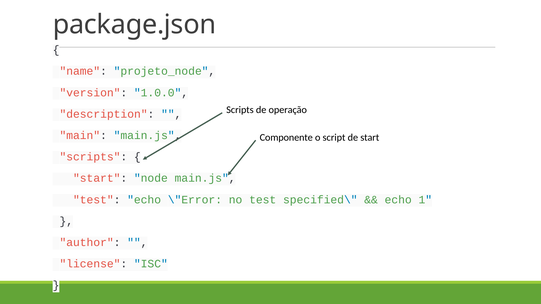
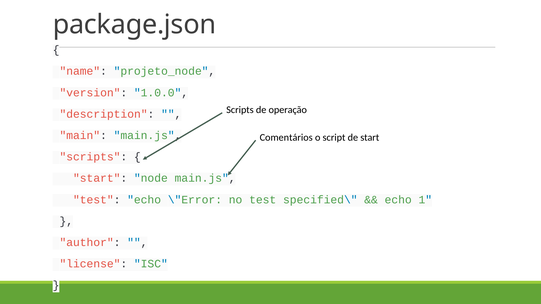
Componente: Componente -> Comentários
